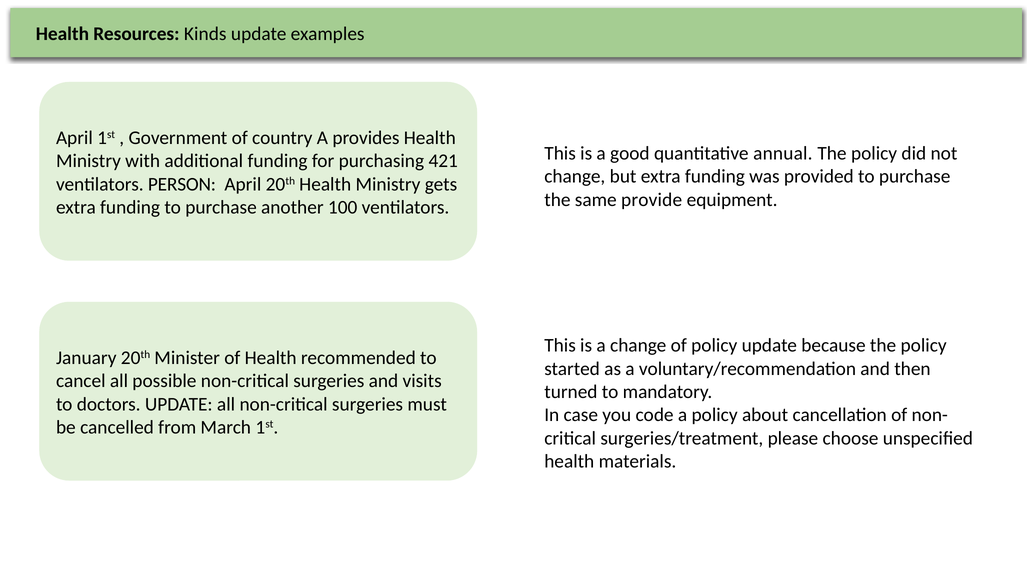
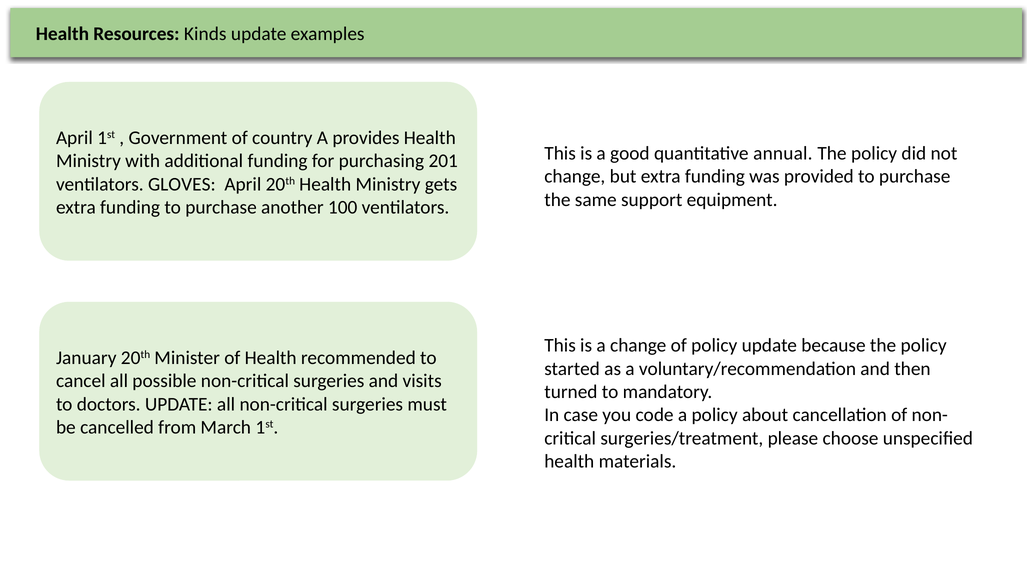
421: 421 -> 201
PERSON: PERSON -> GLOVES
provide: provide -> support
